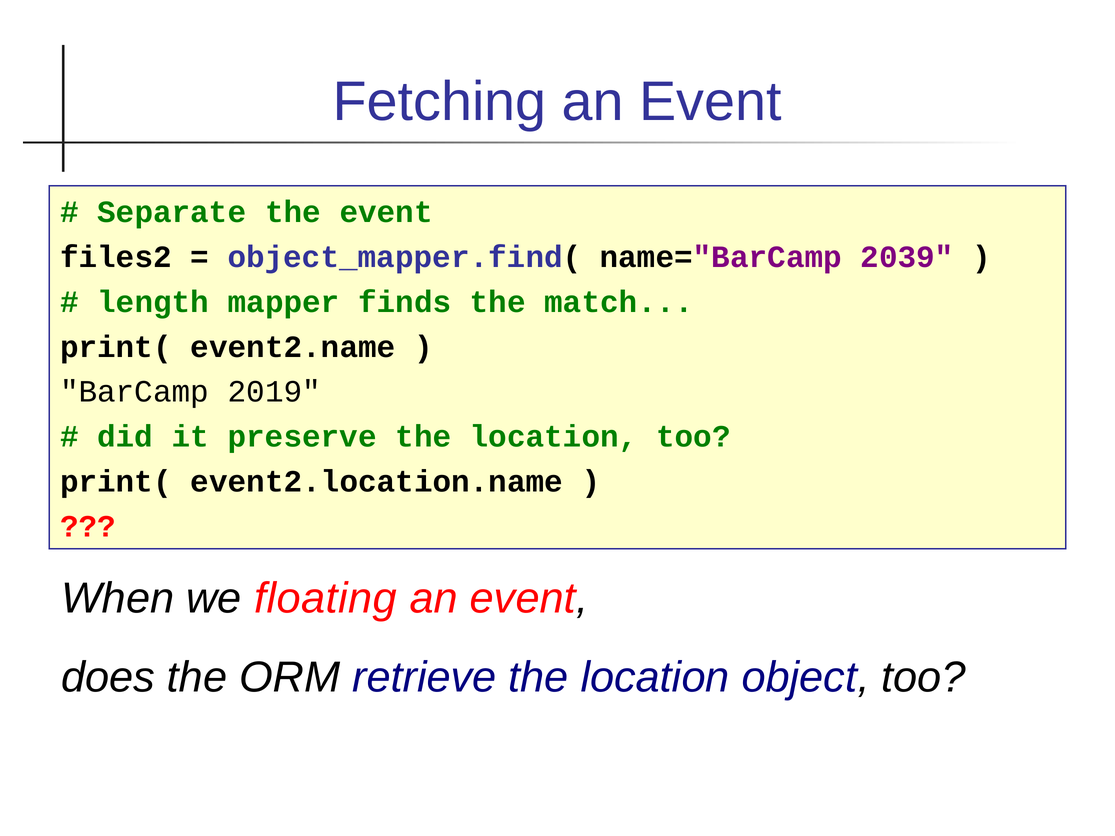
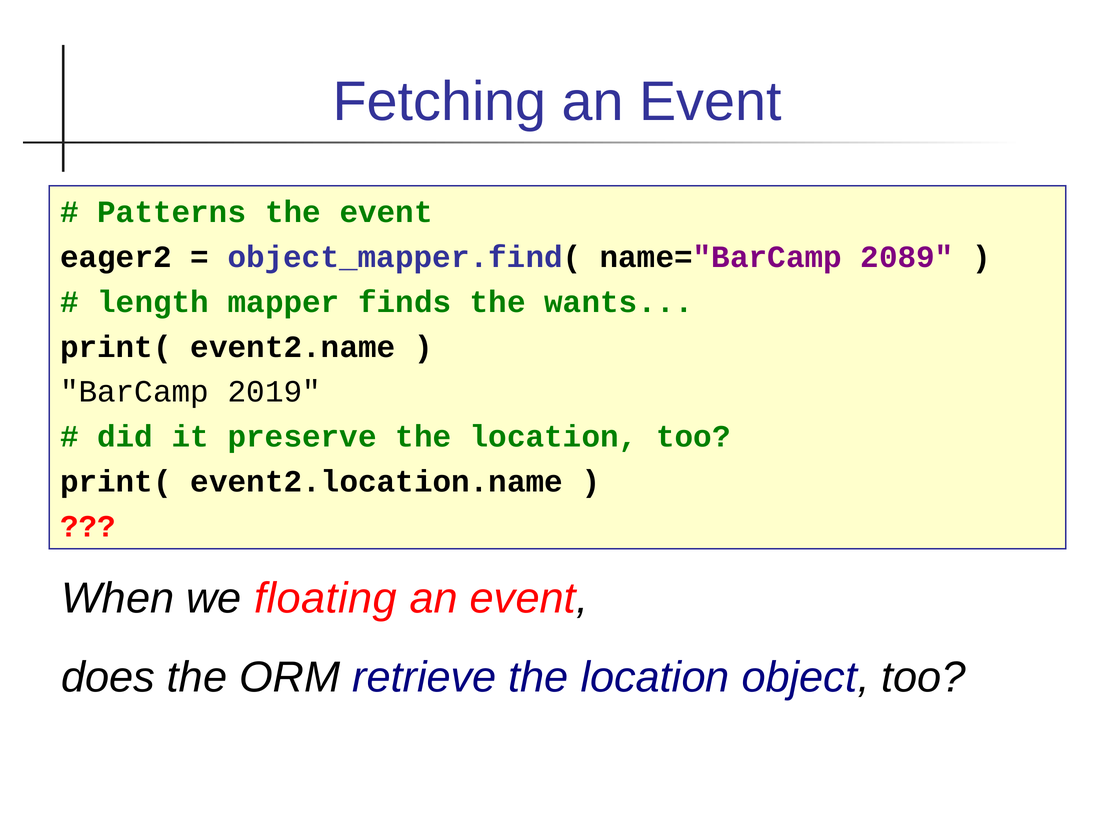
Separate: Separate -> Patterns
files2: files2 -> eager2
2039: 2039 -> 2089
match: match -> wants
